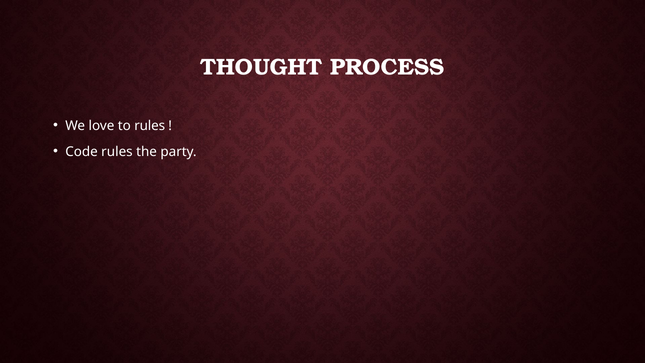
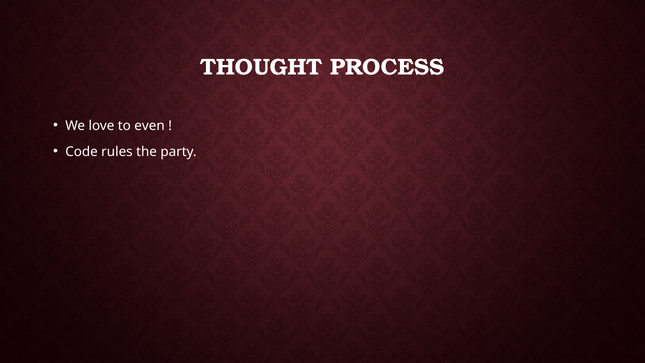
to rules: rules -> even
